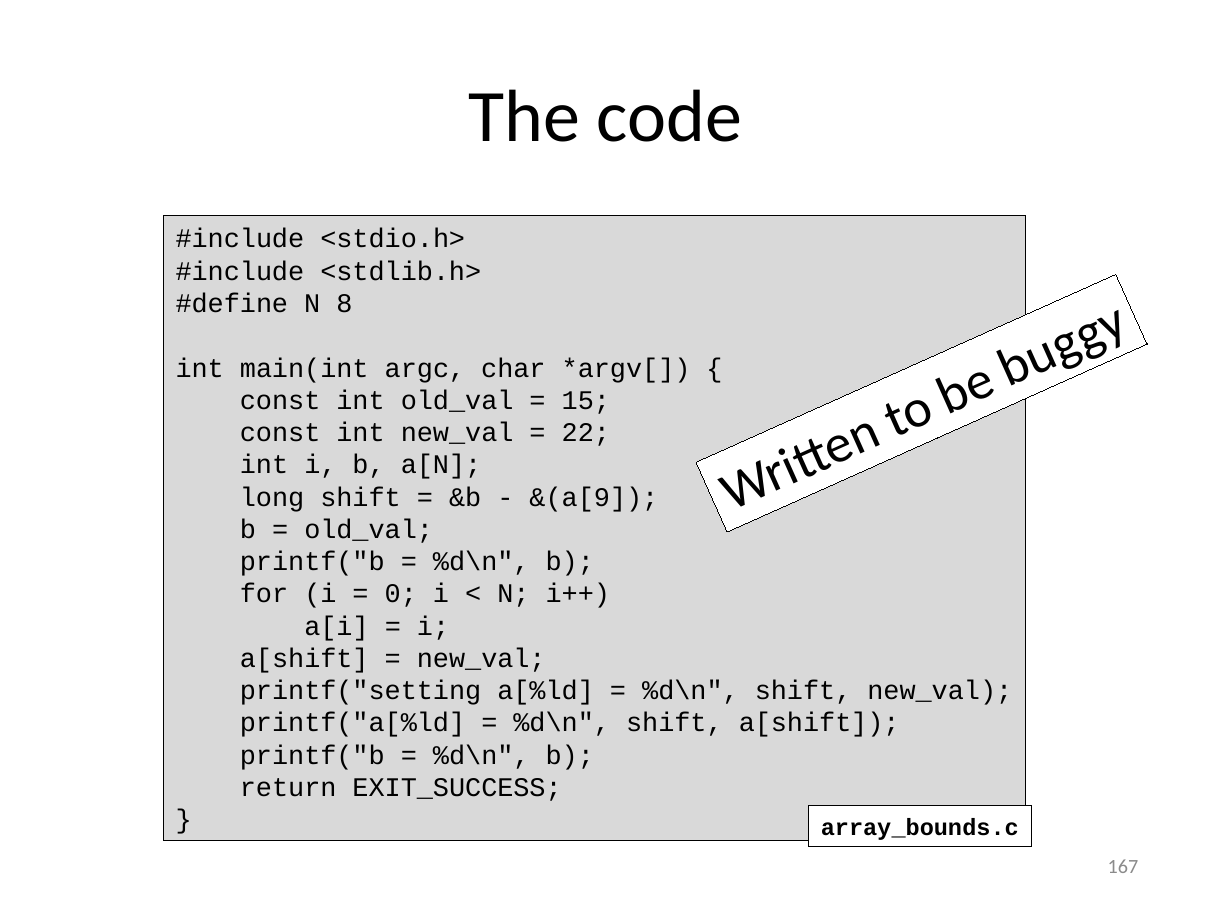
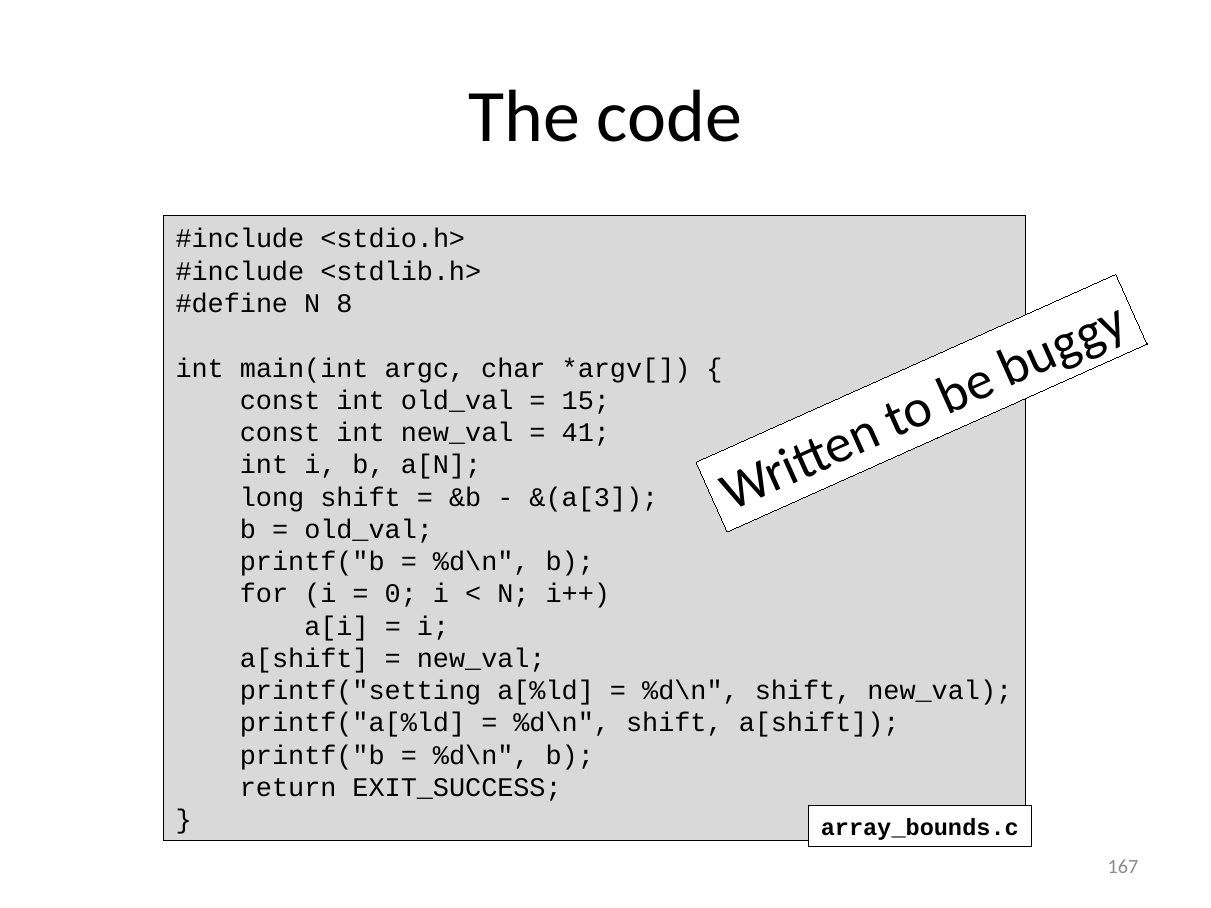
22: 22 -> 41
&(a[9: &(a[9 -> &(a[3
